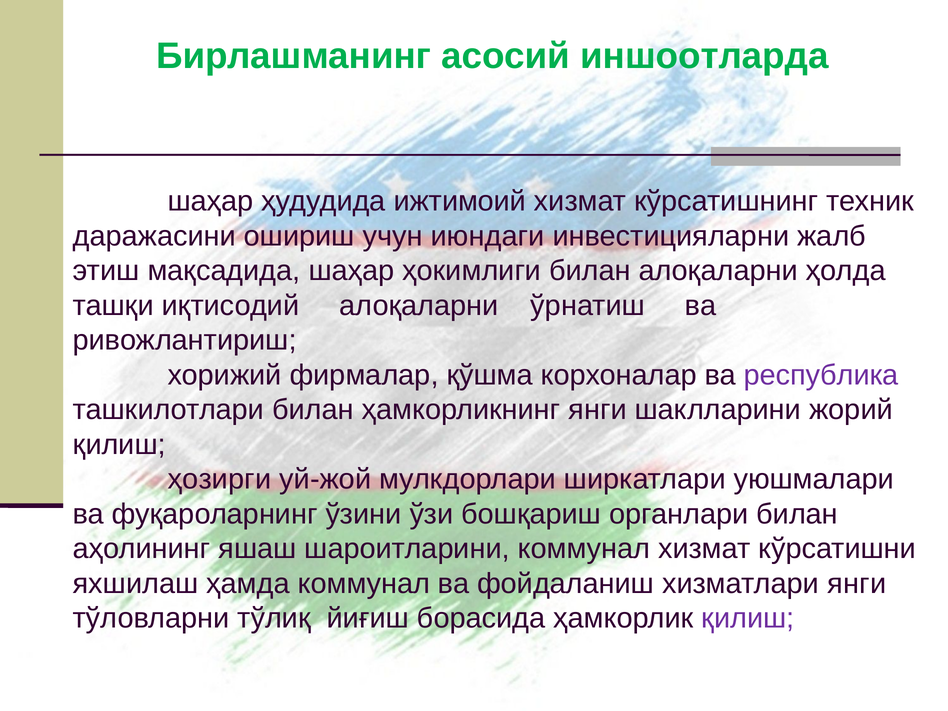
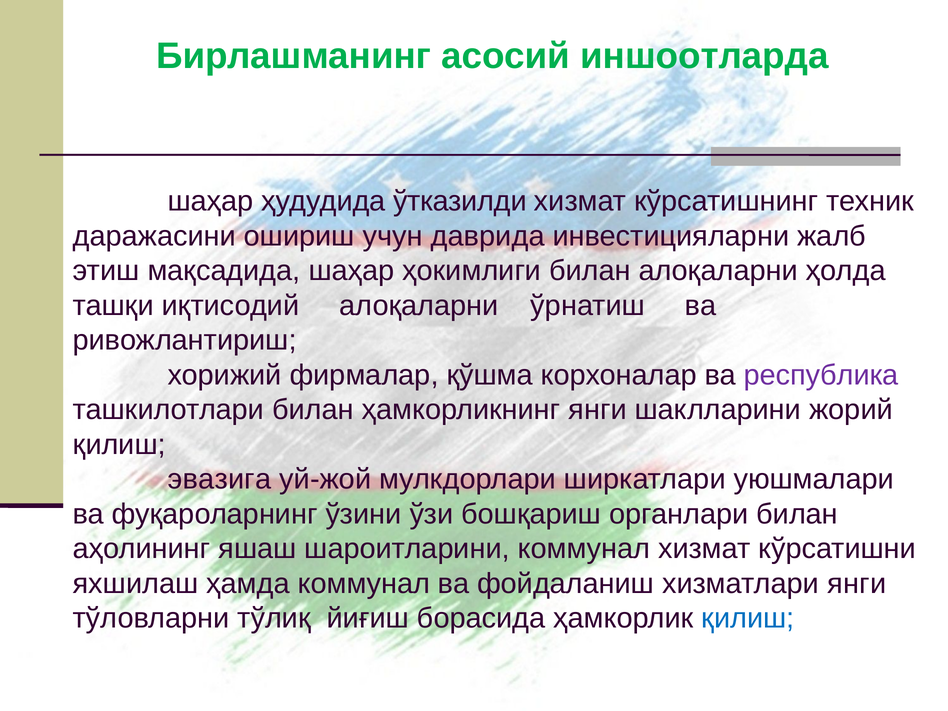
ижтимоий: ижтимоий -> ўтказилди
июндаги: июндаги -> даврида
ҳозирги: ҳозирги -> эвазига
қилиш at (748, 618) colour: purple -> blue
